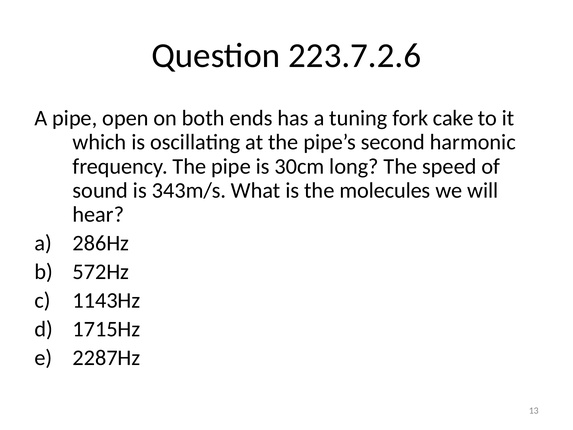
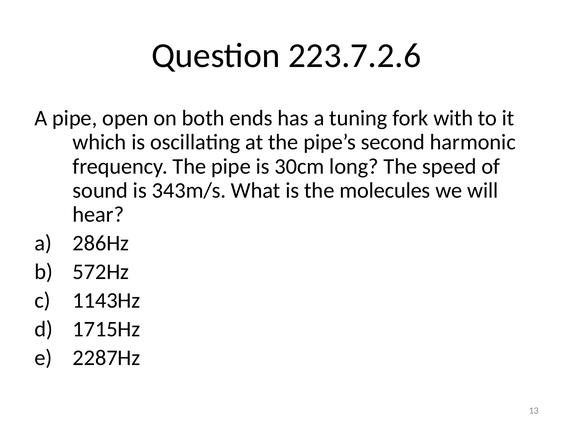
cake: cake -> with
